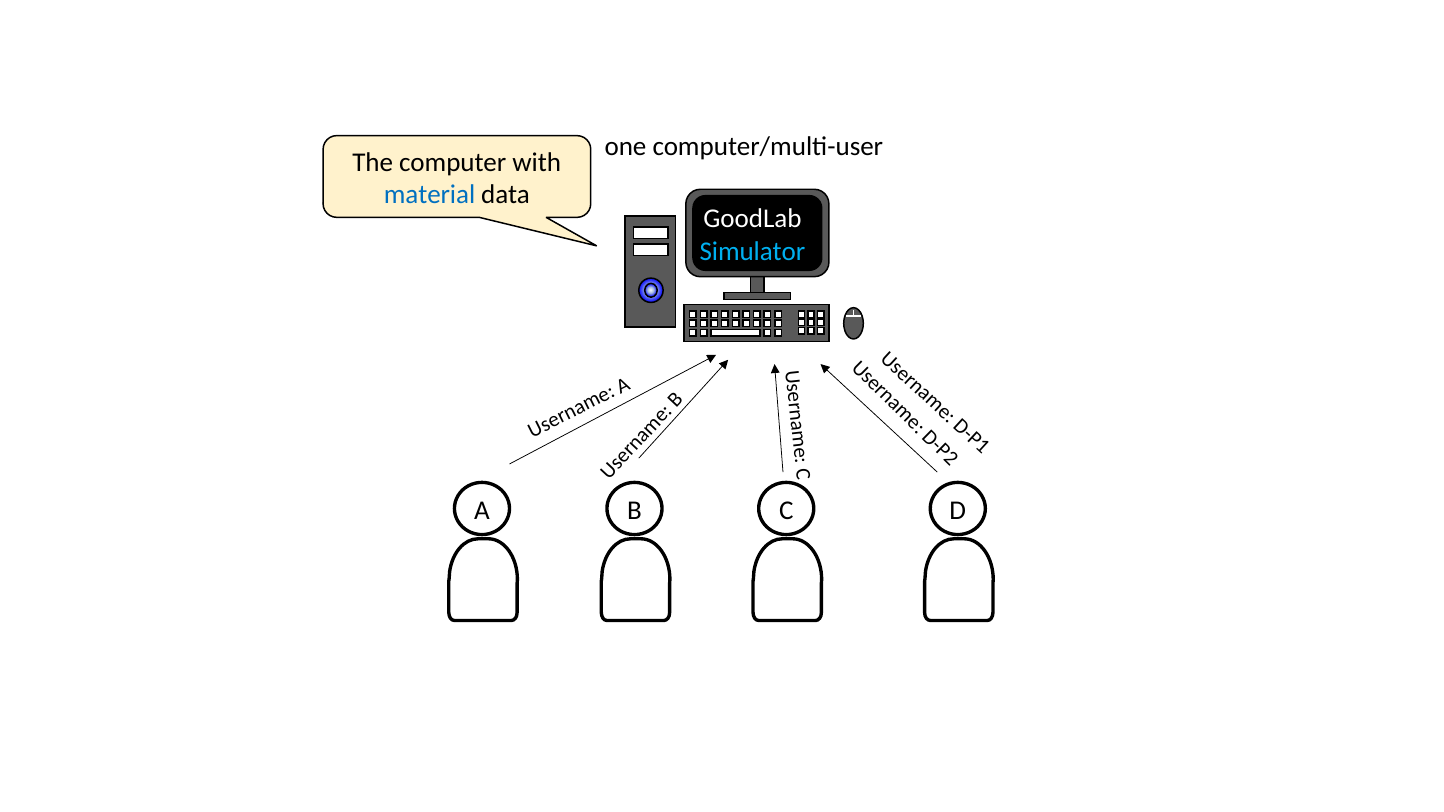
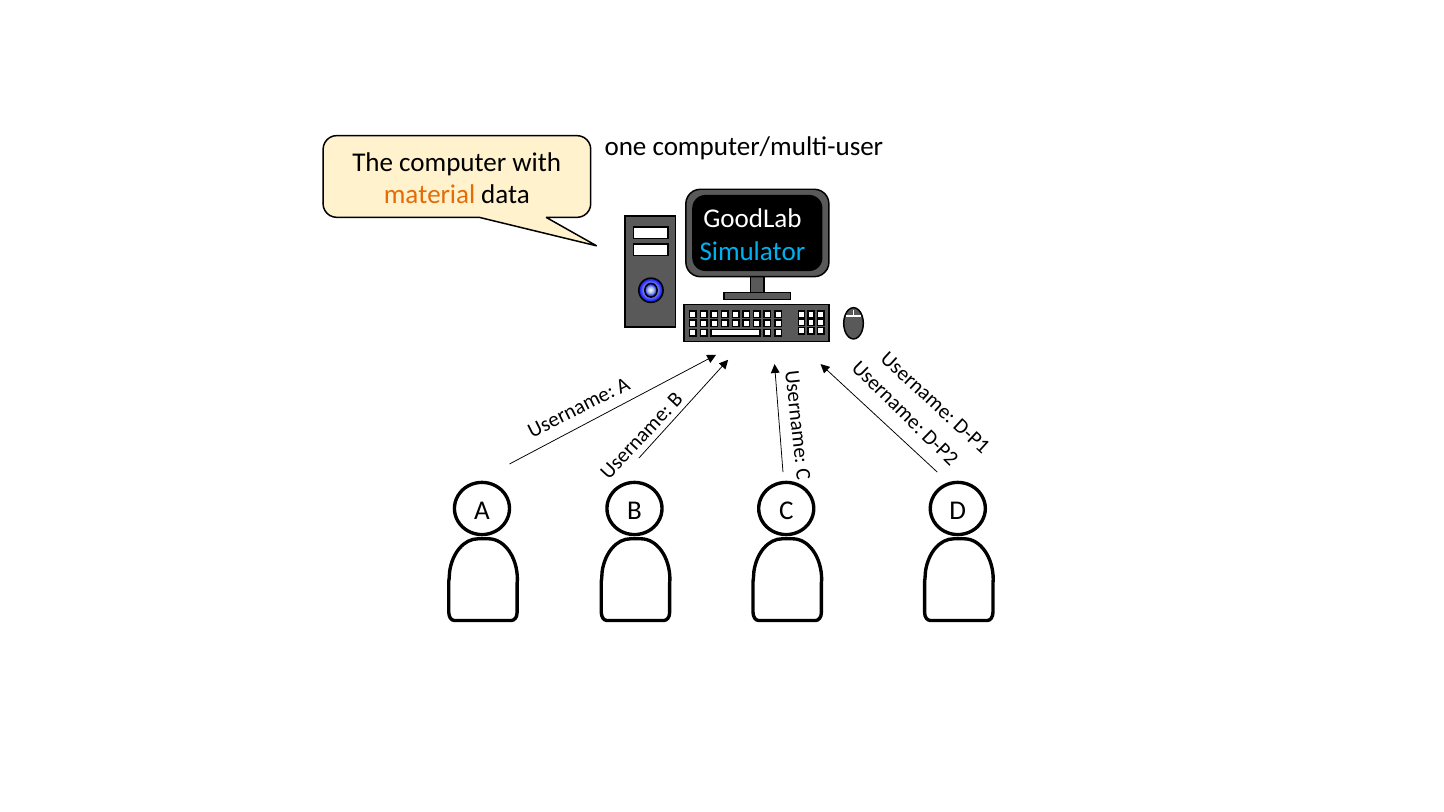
material colour: blue -> orange
